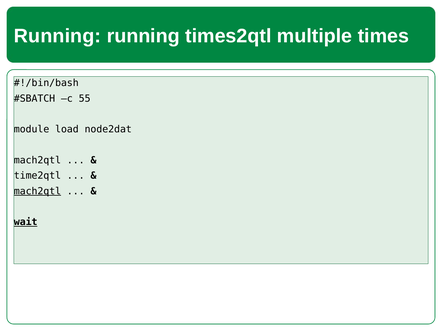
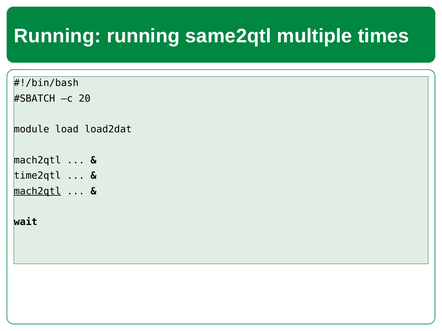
times2qtl: times2qtl -> same2qtl
55: 55 -> 20
node2dat: node2dat -> load2dat
wait underline: present -> none
